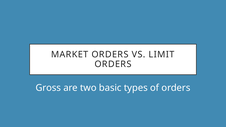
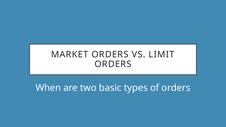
Gross: Gross -> When
